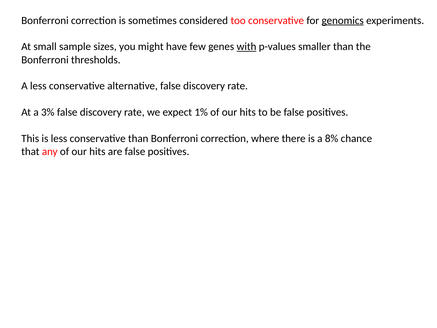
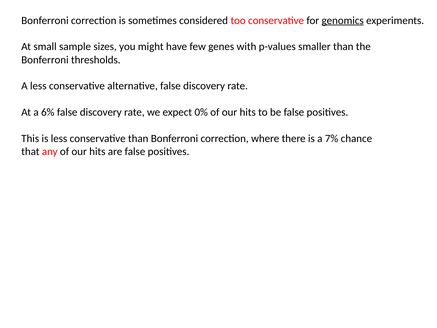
with underline: present -> none
3%: 3% -> 6%
1%: 1% -> 0%
8%: 8% -> 7%
